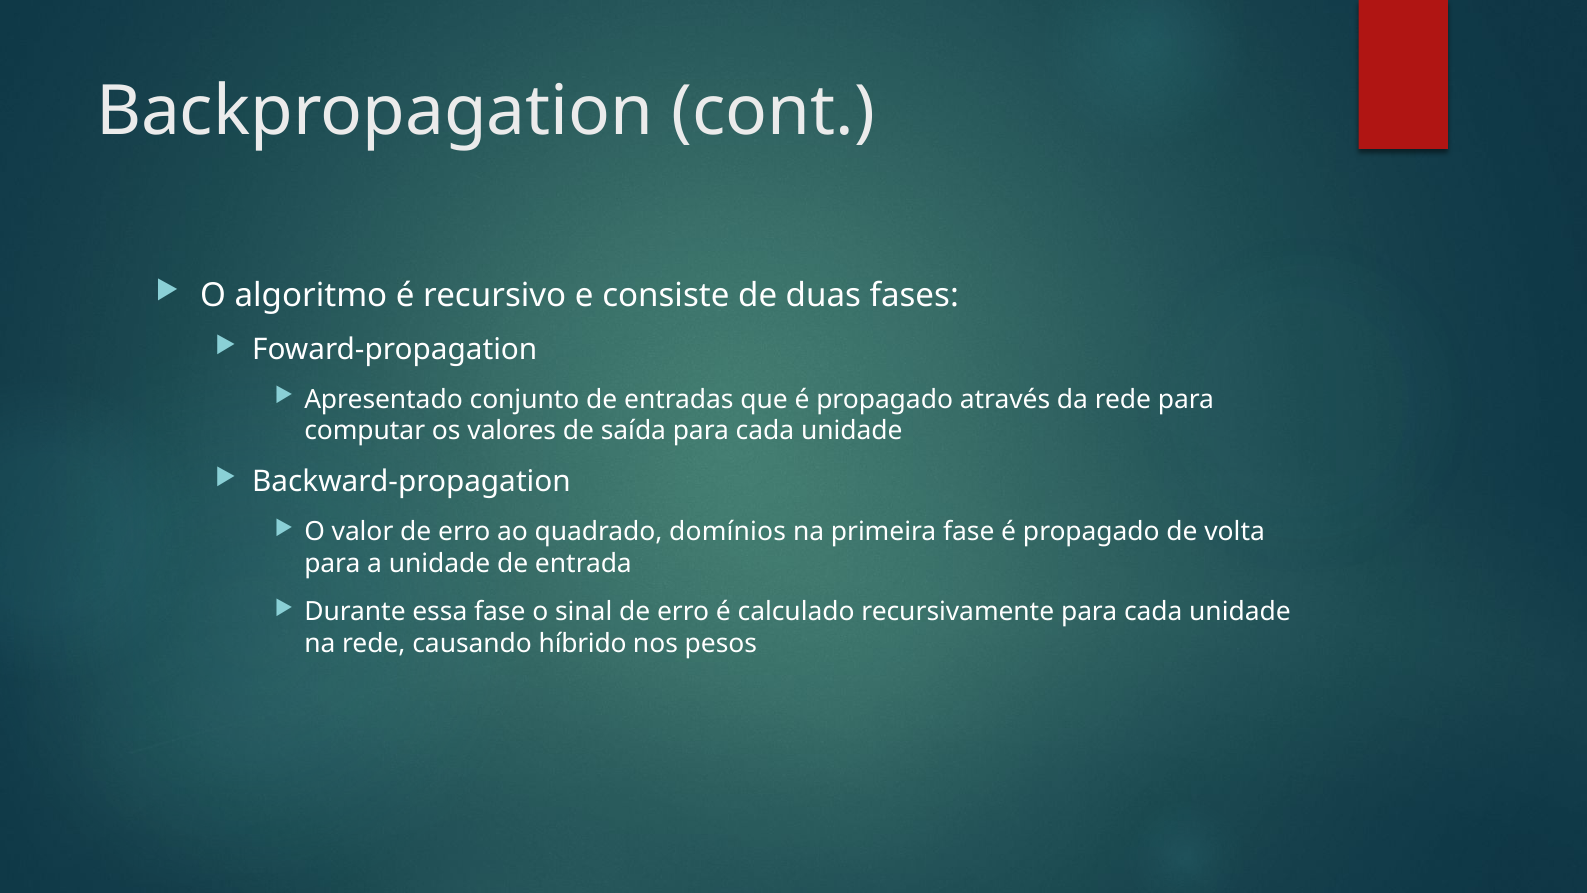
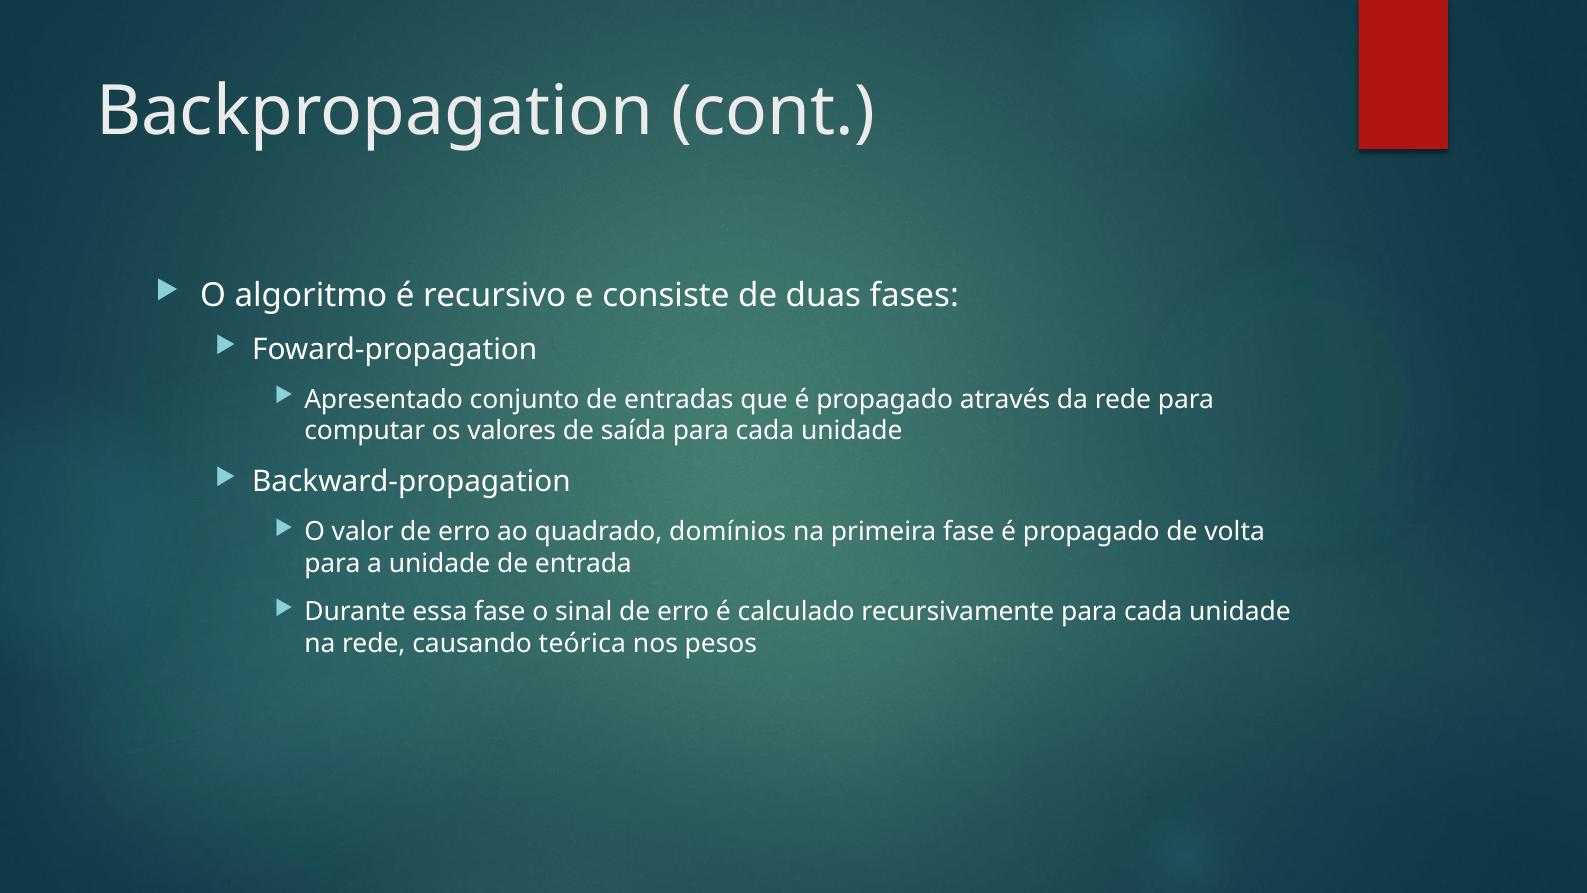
híbrido: híbrido -> teórica
